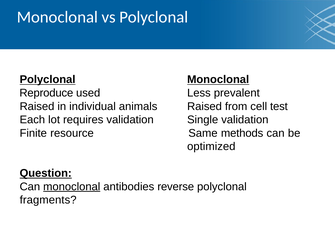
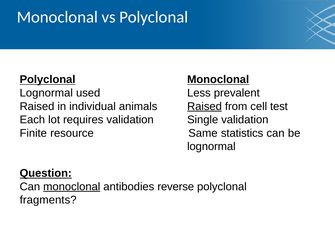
Reproduce at (46, 93): Reproduce -> Lognormal
Raised at (205, 106) underline: none -> present
methods: methods -> statistics
optimized at (211, 147): optimized -> lognormal
